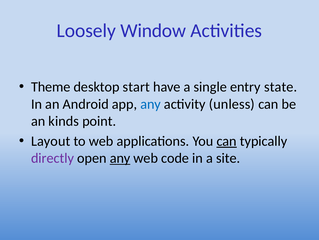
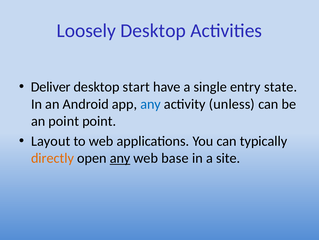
Loosely Window: Window -> Desktop
Theme: Theme -> Deliver
an kinds: kinds -> point
can at (227, 141) underline: present -> none
directly colour: purple -> orange
code: code -> base
